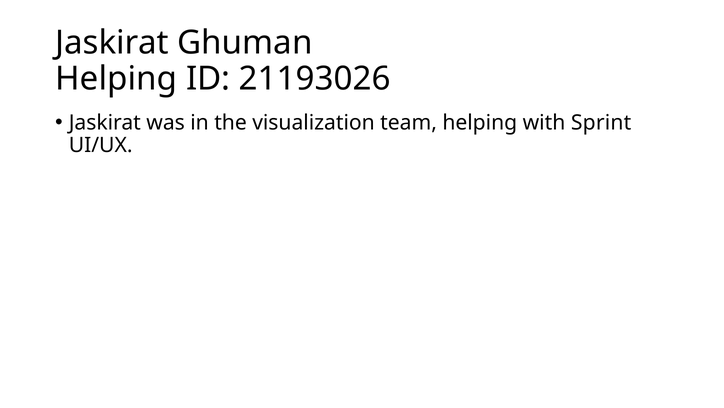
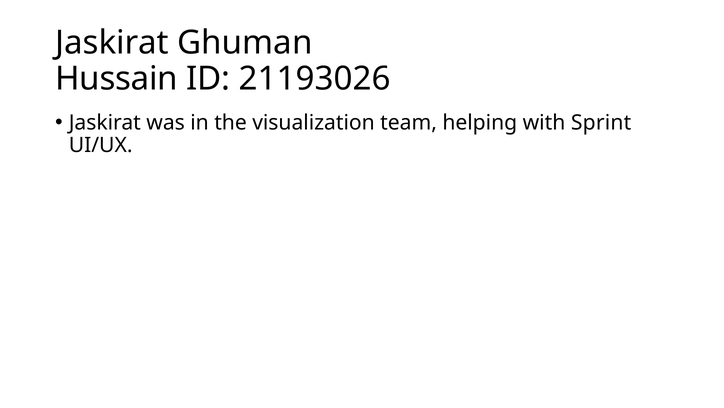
Helping at (116, 79): Helping -> Hussain
